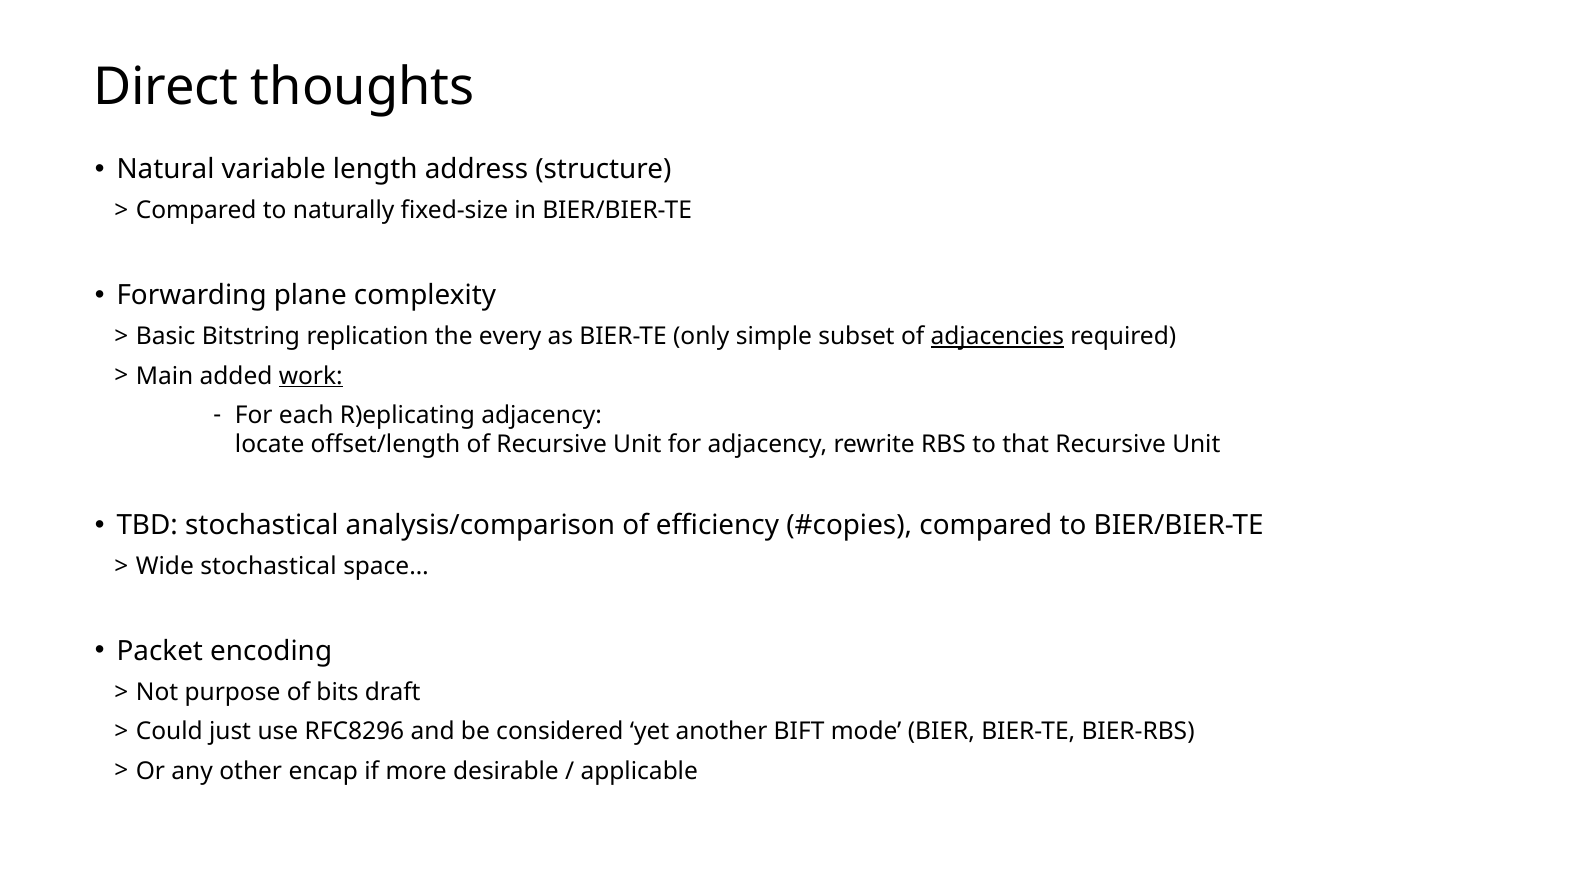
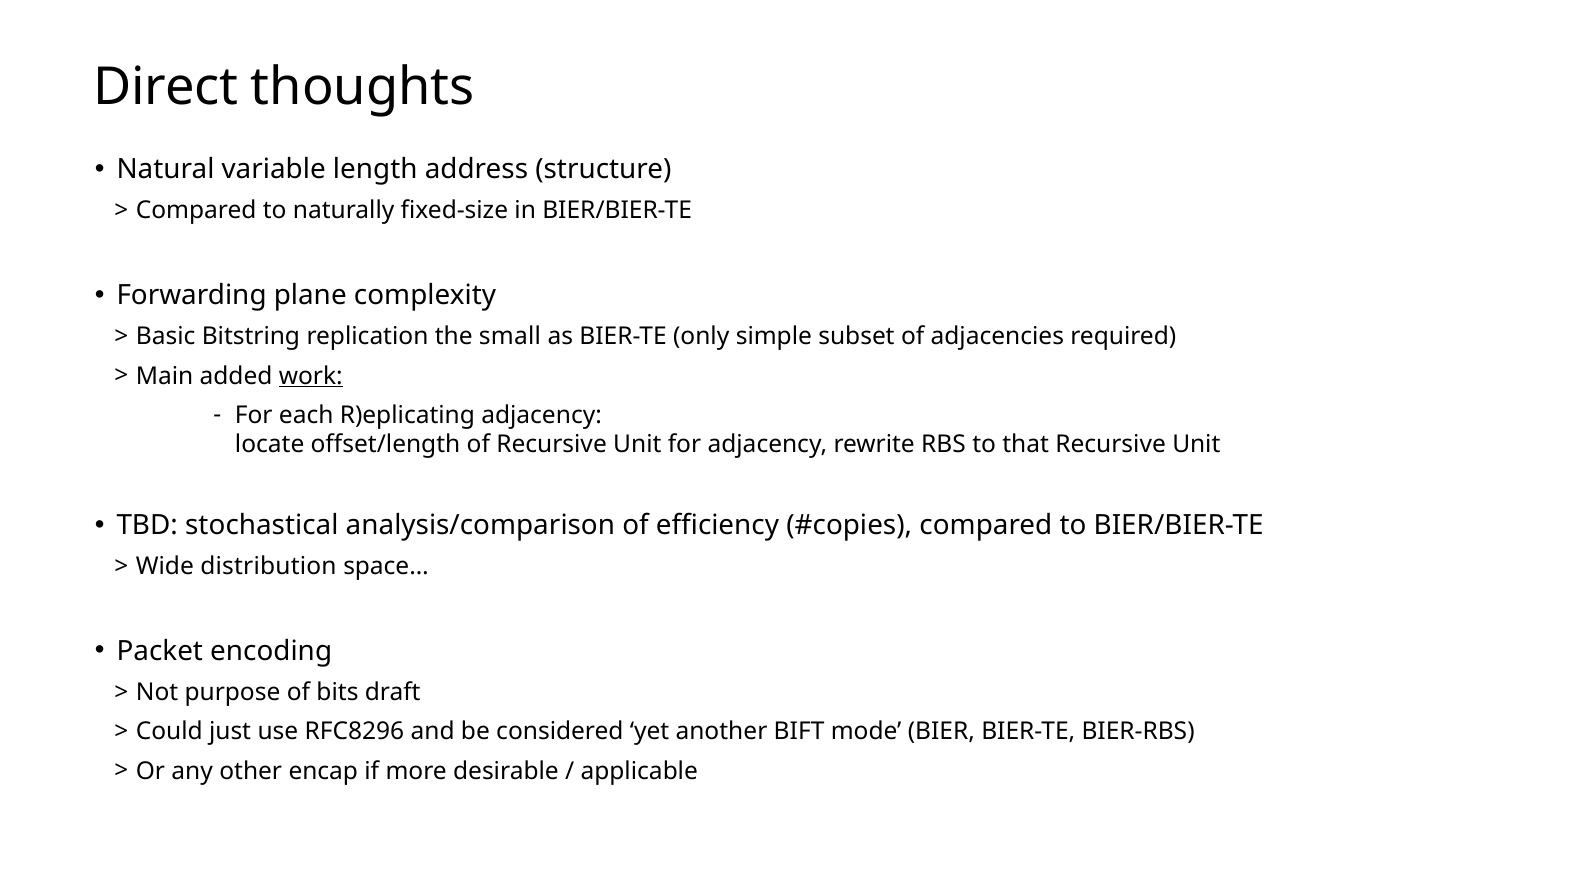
every: every -> small
adjacencies underline: present -> none
Wide stochastical: stochastical -> distribution
